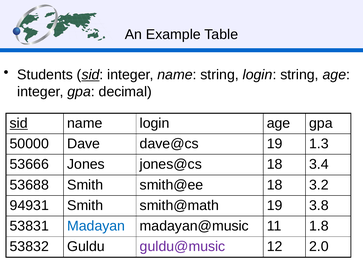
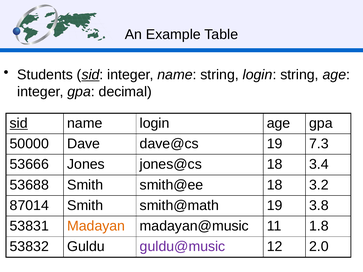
1.3: 1.3 -> 7.3
94931: 94931 -> 87014
Madayan colour: blue -> orange
